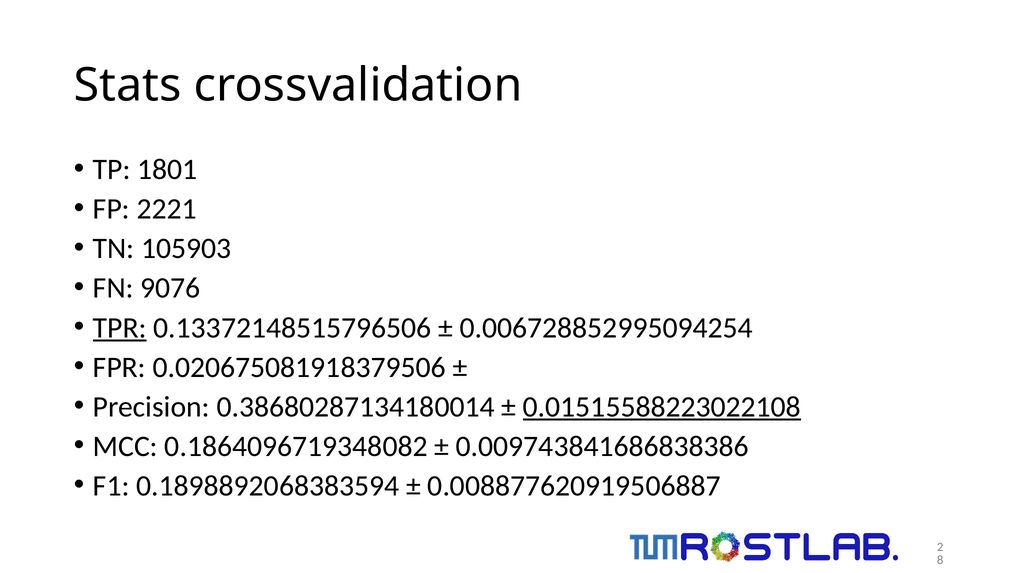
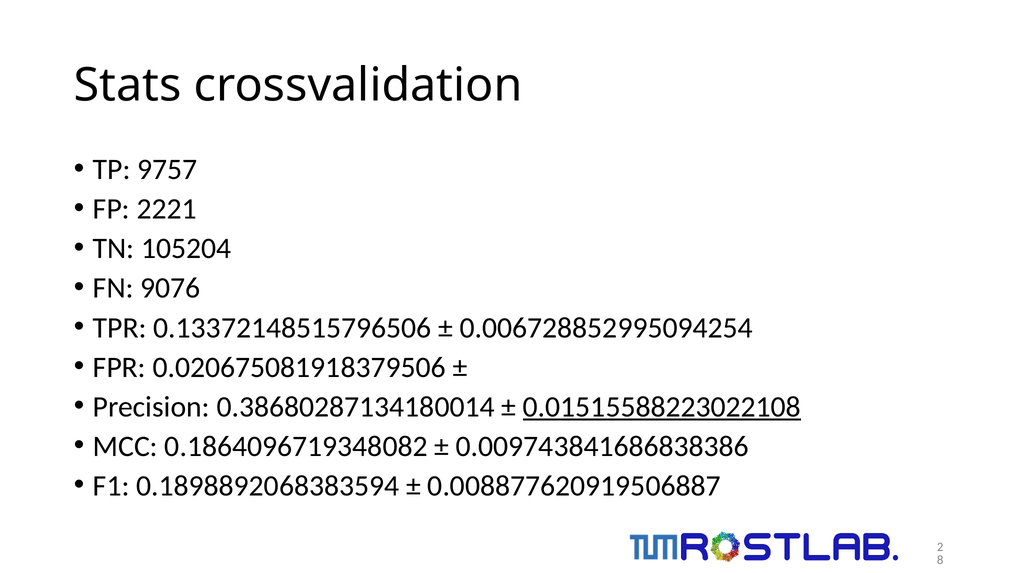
1801: 1801 -> 9757
105903: 105903 -> 105204
TPR underline: present -> none
